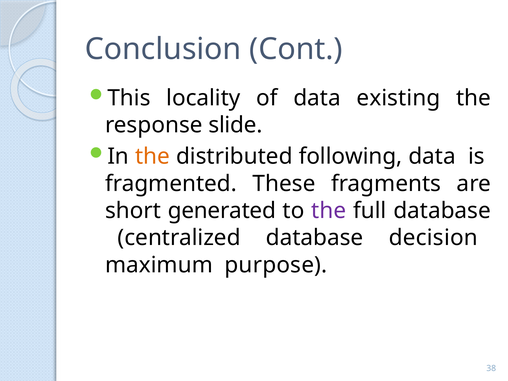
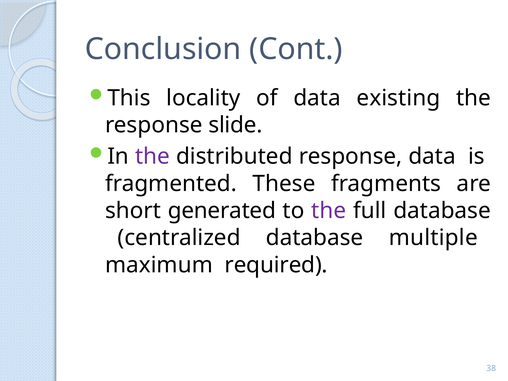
the at (152, 157) colour: orange -> purple
distributed following: following -> response
decision: decision -> multiple
purpose: purpose -> required
